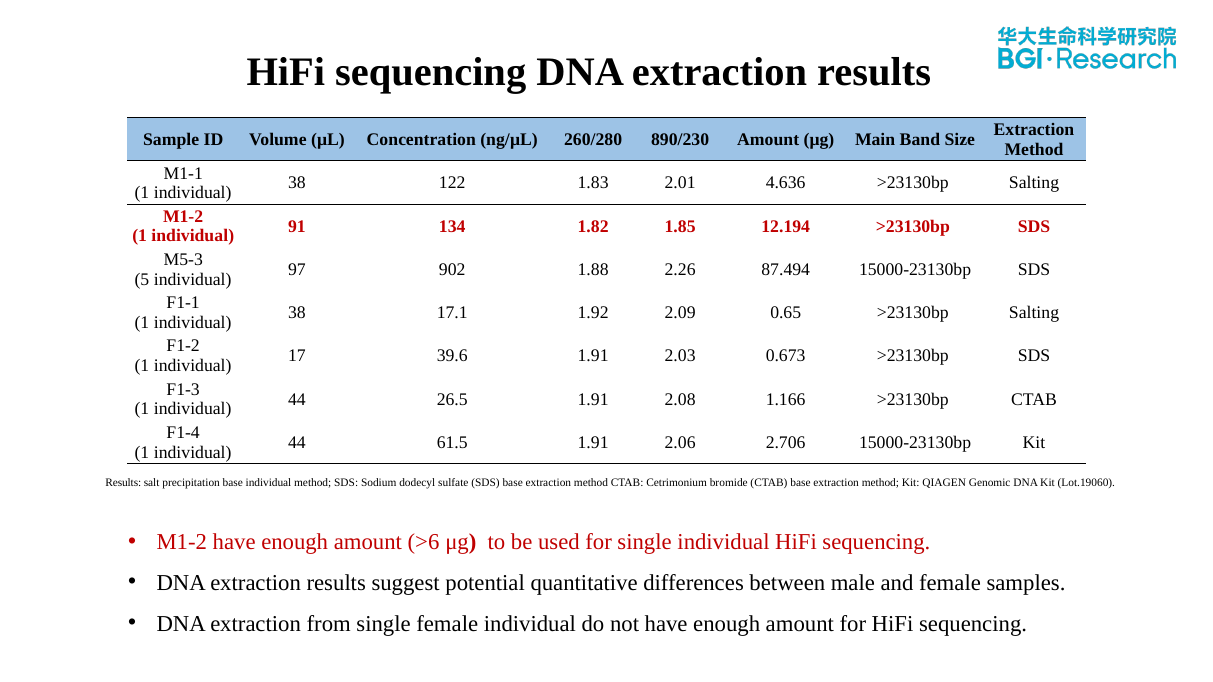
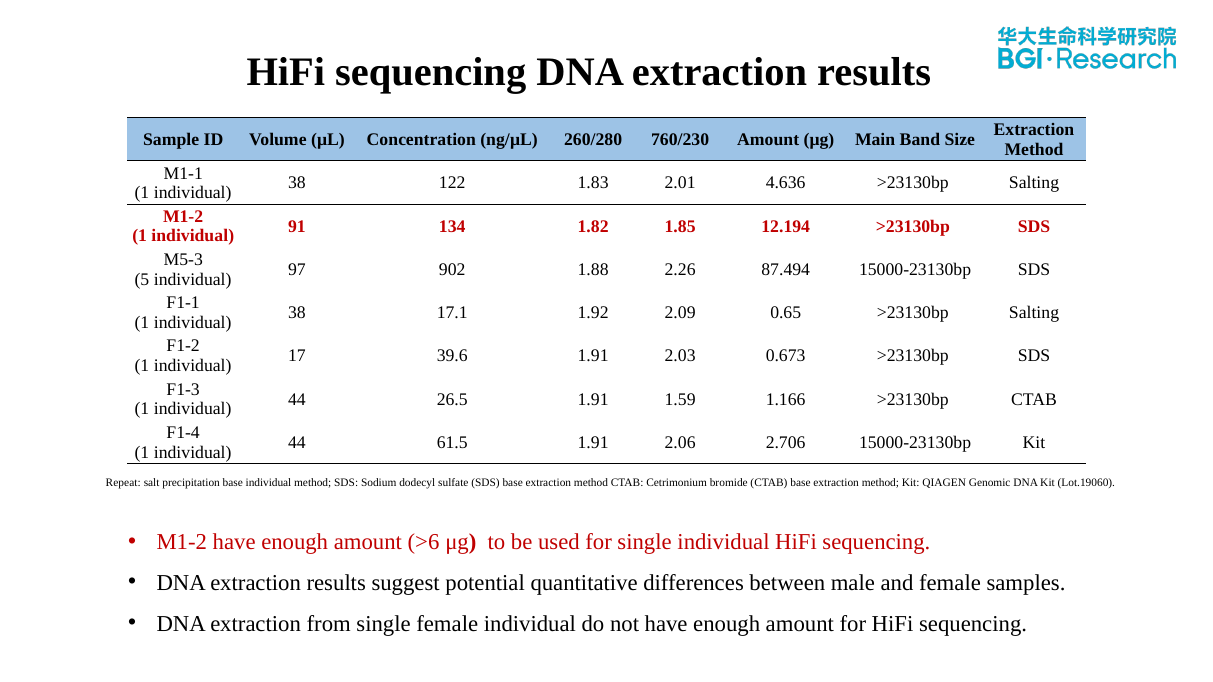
890/230: 890/230 -> 760/230
2.08: 2.08 -> 1.59
Results at (123, 483): Results -> Repeat
